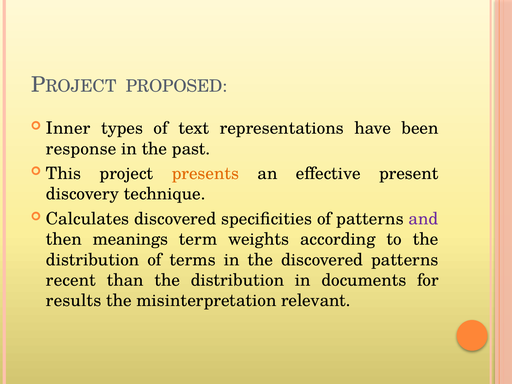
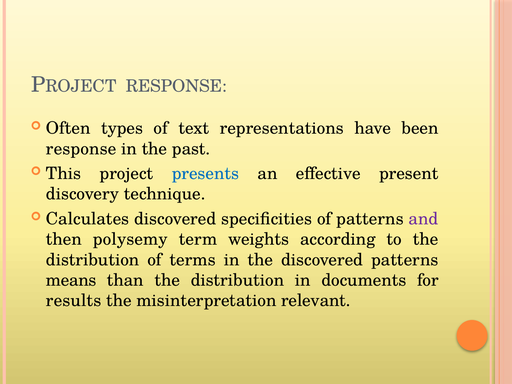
PROPOSED at (176, 86): PROPOSED -> RESPONSE
Inner: Inner -> Often
presents colour: orange -> blue
meanings: meanings -> polysemy
recent: recent -> means
